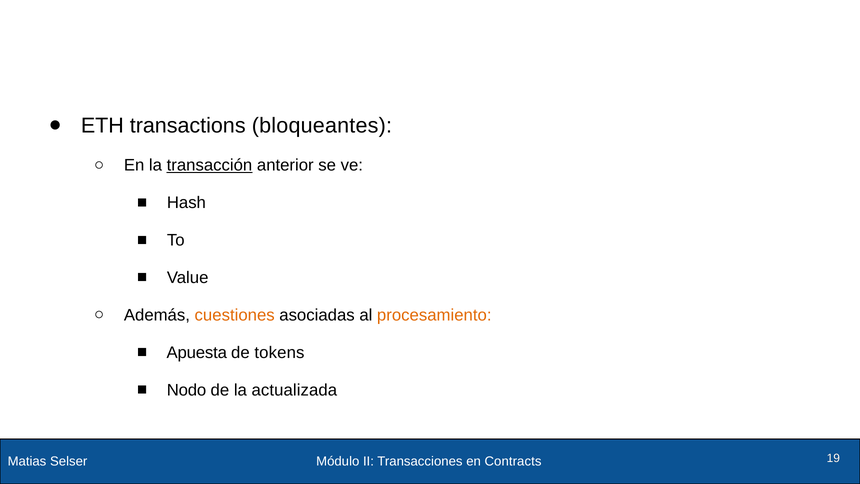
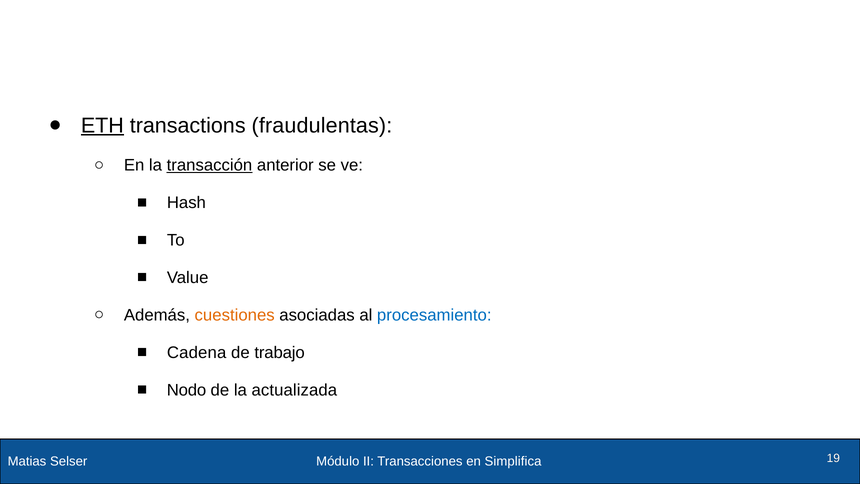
ETH underline: none -> present
bloqueantes: bloqueantes -> fraudulentas
procesamiento colour: orange -> blue
Apuesta: Apuesta -> Cadena
tokens: tokens -> trabajo
Contracts: Contracts -> Simplifica
